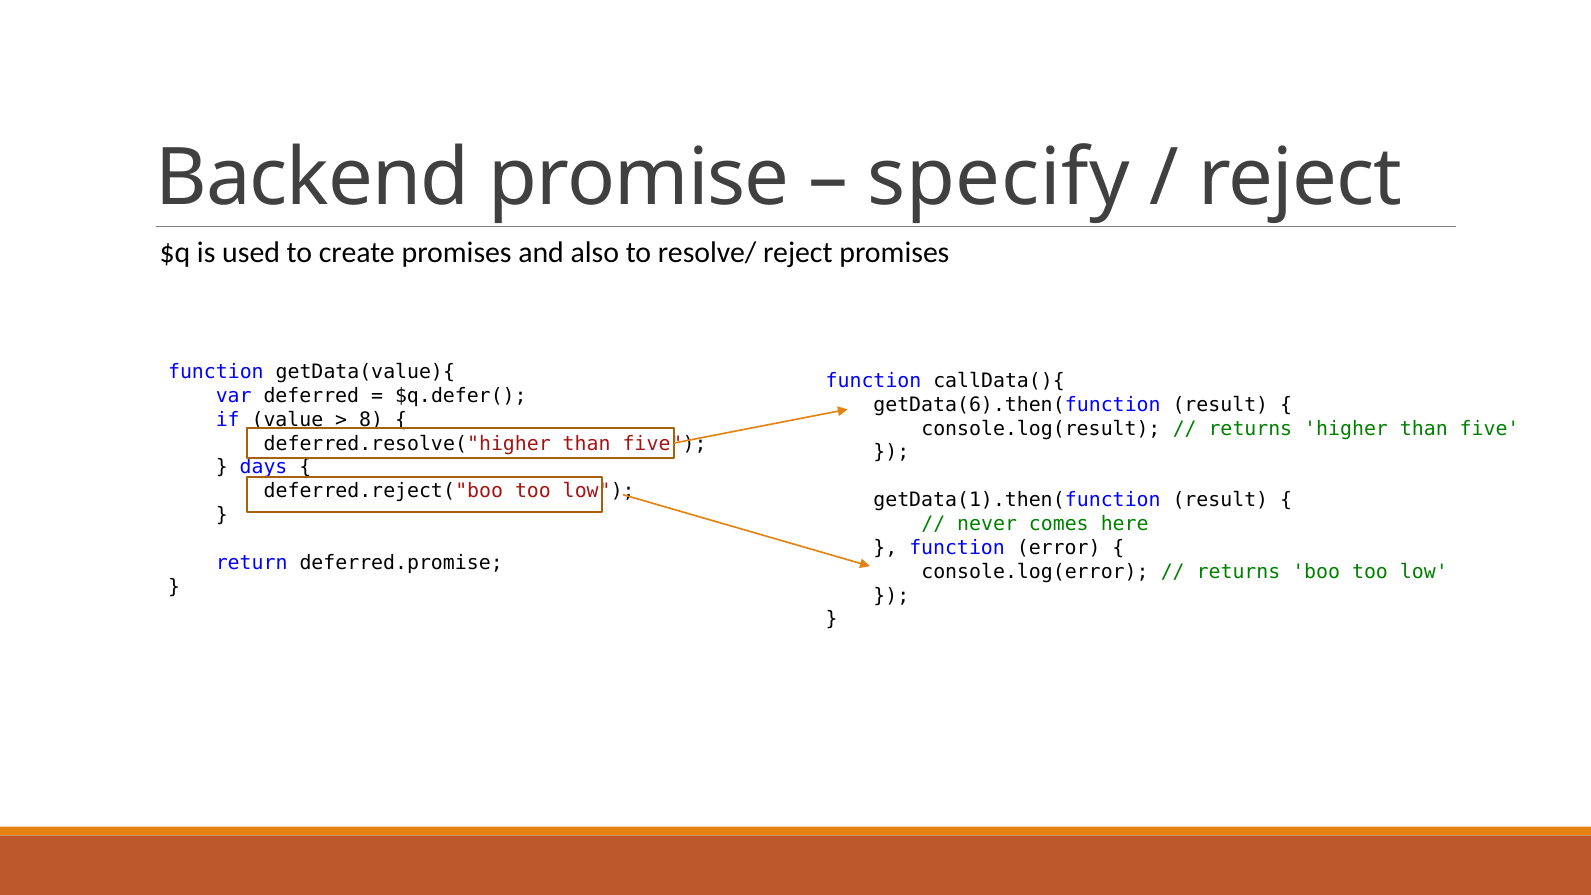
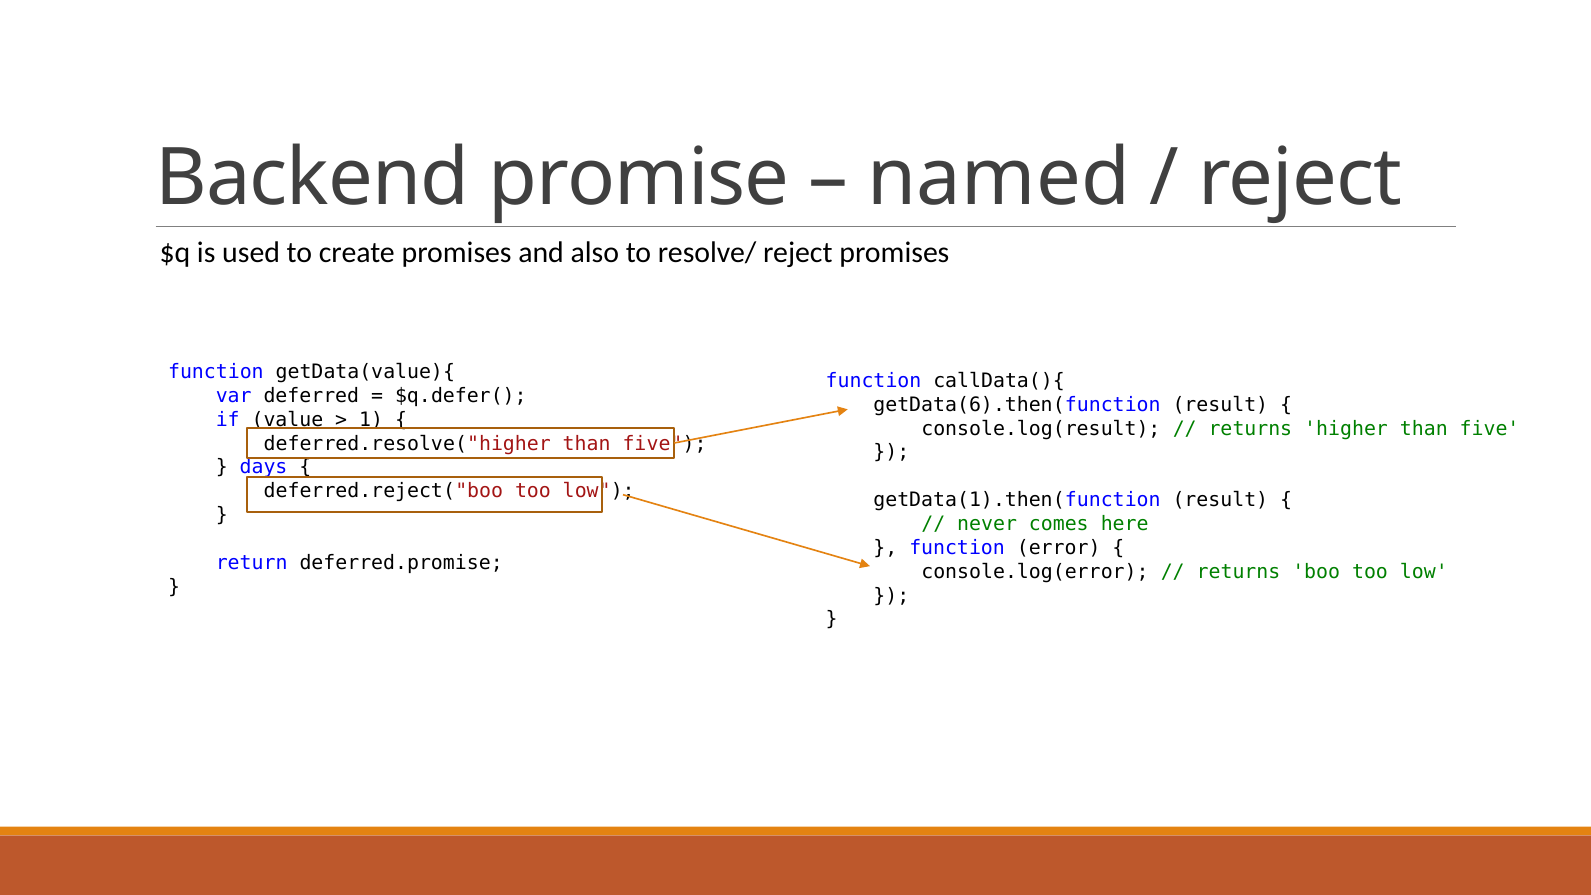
specify: specify -> named
8: 8 -> 1
